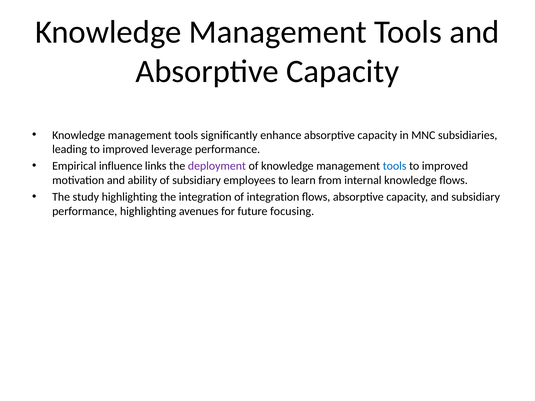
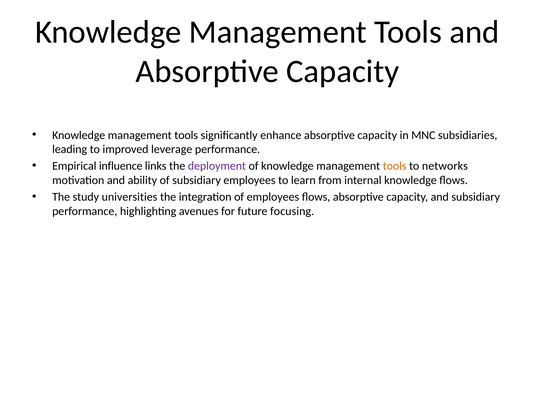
tools at (395, 166) colour: blue -> orange
improved at (445, 166): improved -> networks
study highlighting: highlighting -> universities
of integration: integration -> employees
